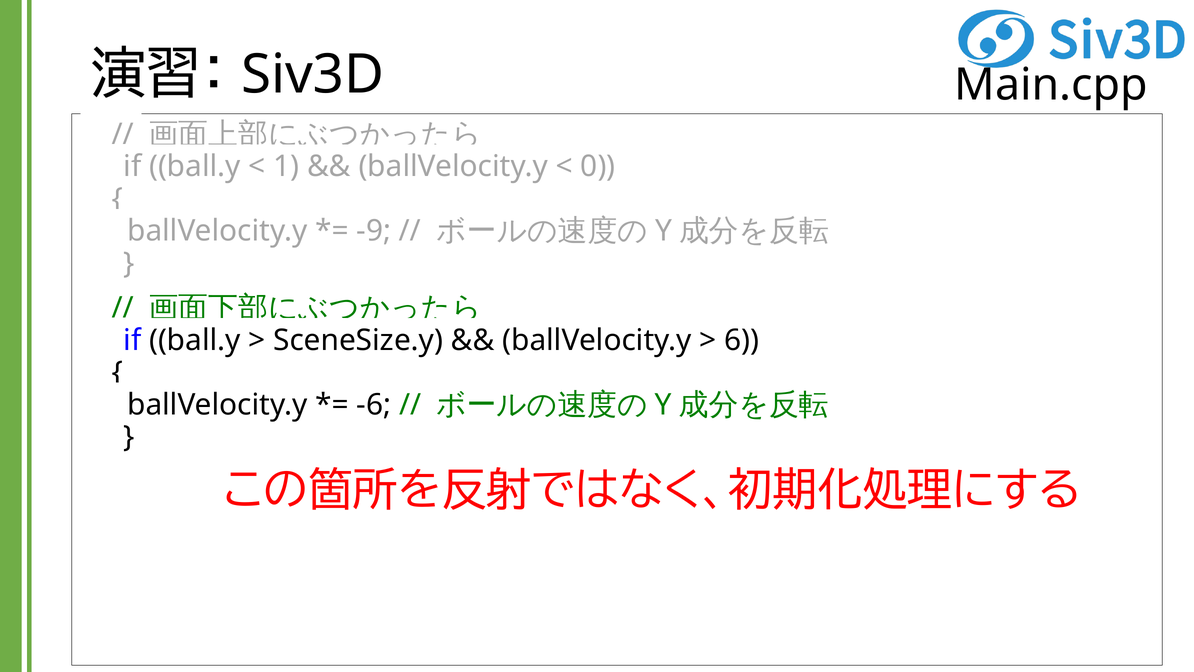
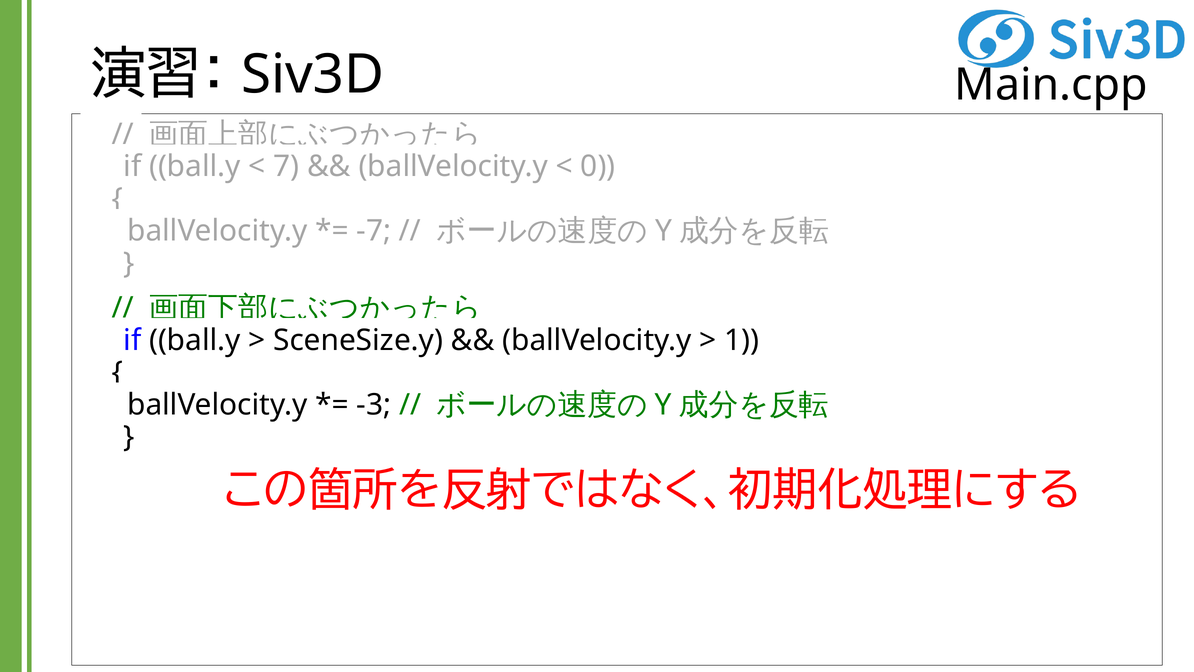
1: 1 -> 7
-9: -9 -> -7
6: 6 -> 1
-6: -6 -> -3
